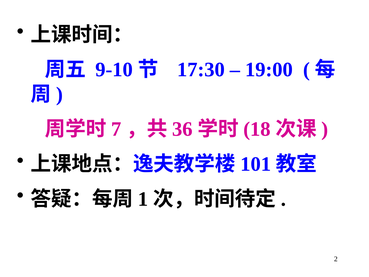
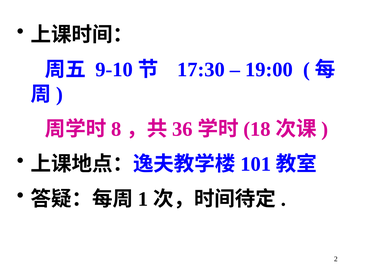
7: 7 -> 8
